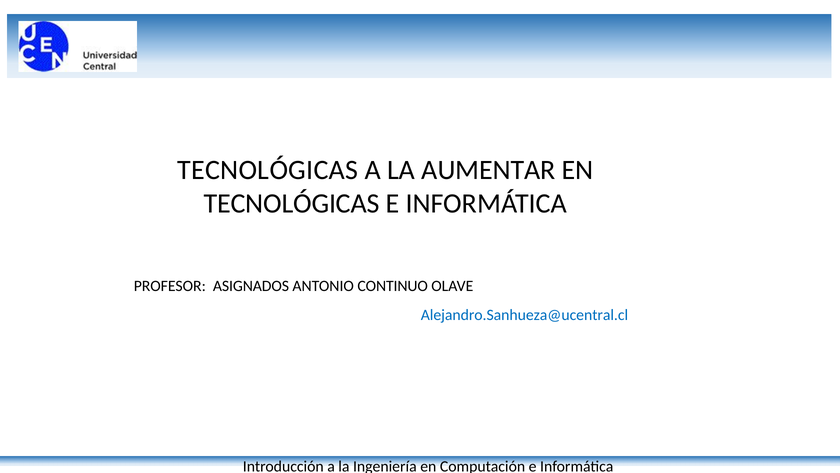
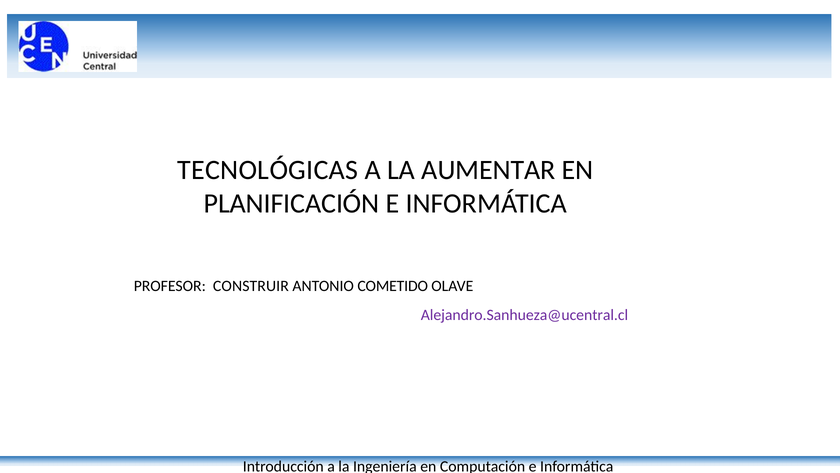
TECNOLÓGICAS at (292, 203): TECNOLÓGICAS -> PLANIFICACIÓN
ASIGNADOS: ASIGNADOS -> CONSTRUIR
CONTINUO: CONTINUO -> COMETIDO
Alejandro.Sanhueza@ucentral.cl colour: blue -> purple
